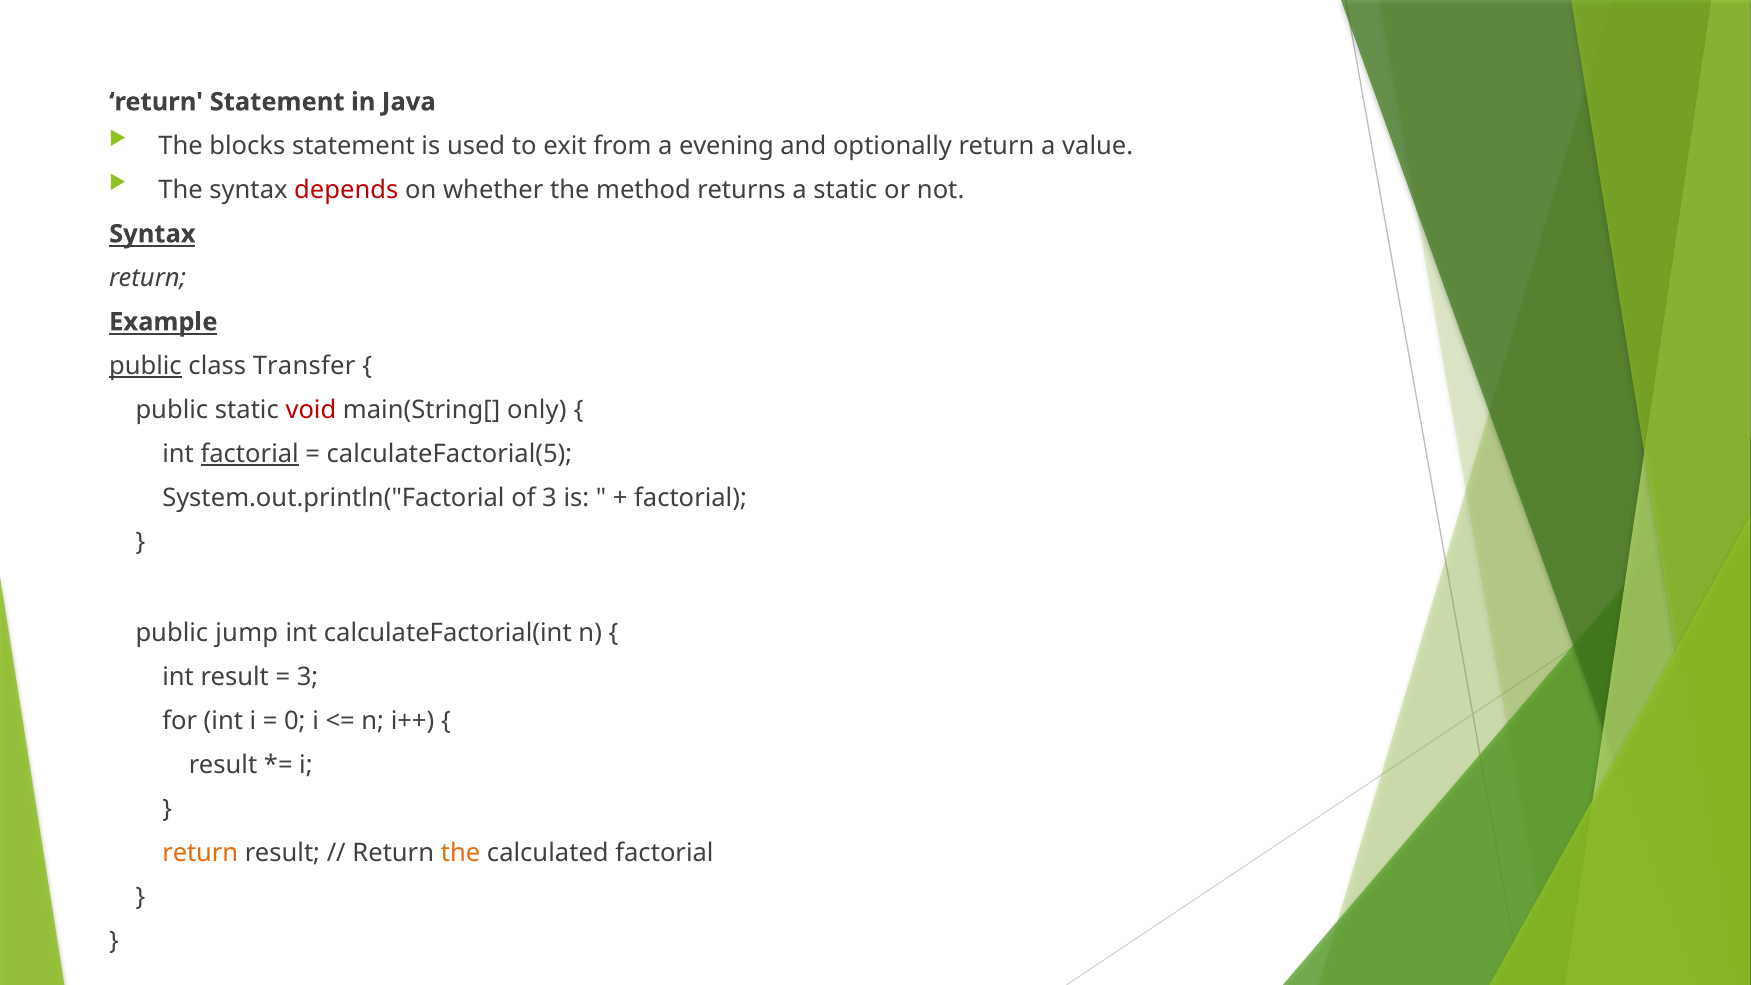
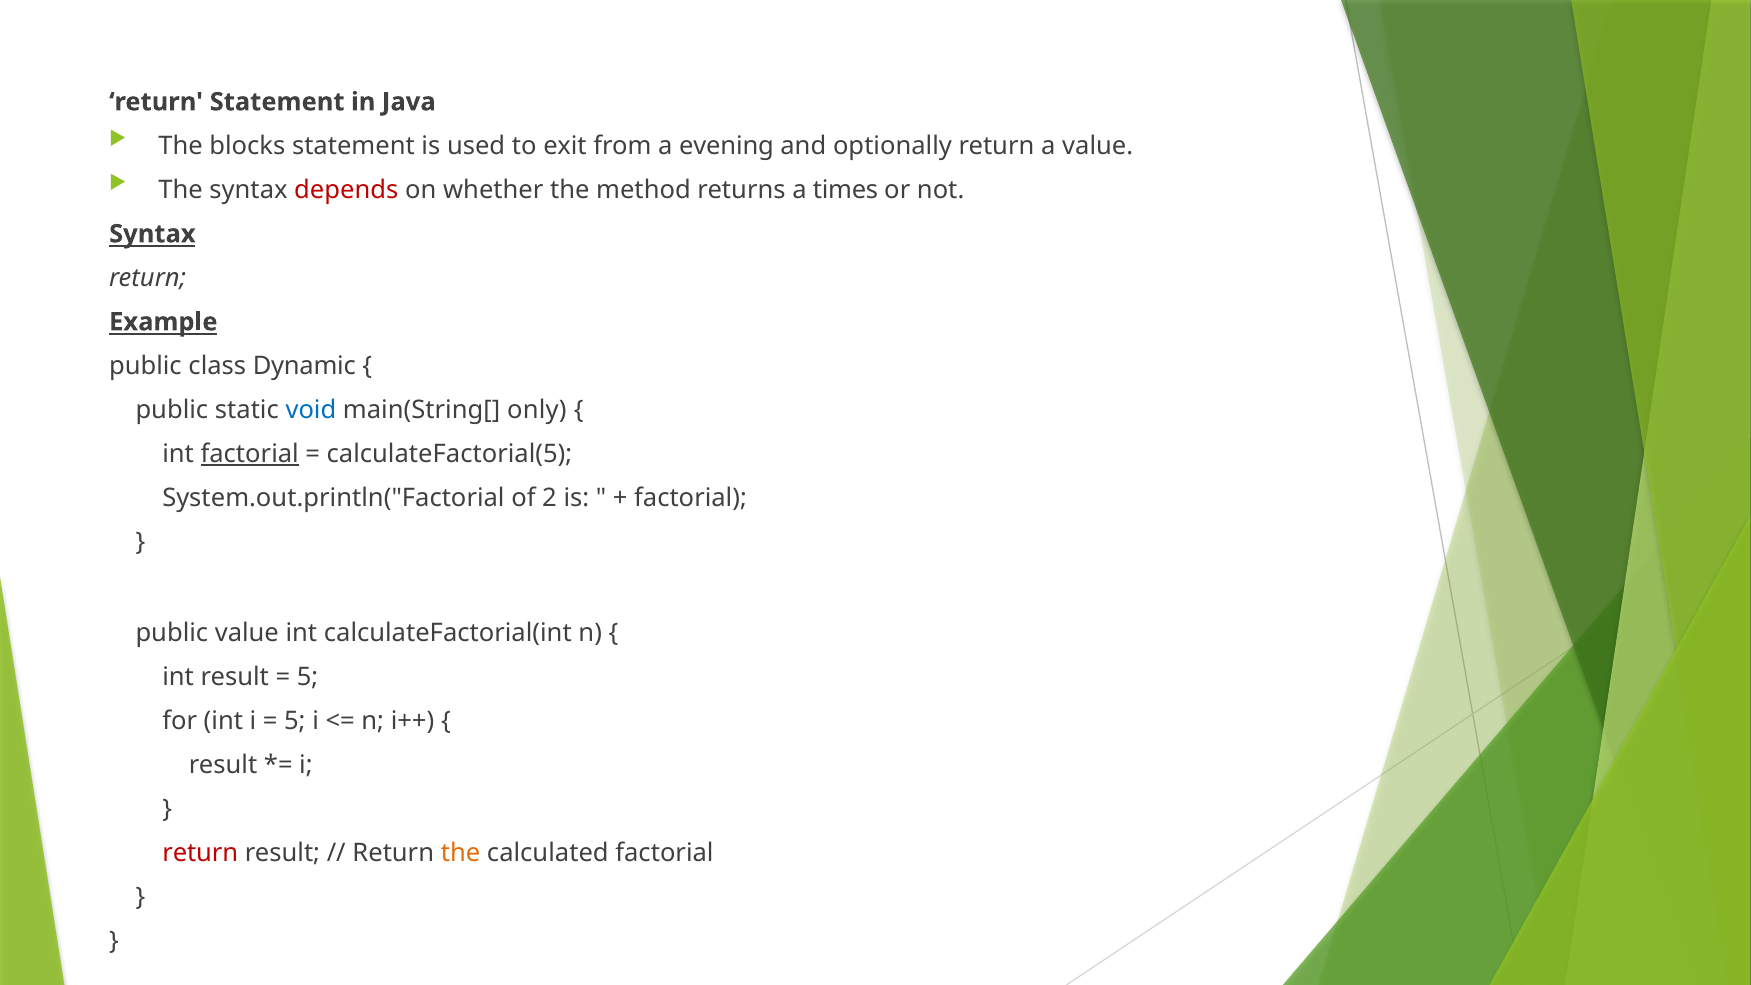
a static: static -> times
public at (145, 366) underline: present -> none
Transfer: Transfer -> Dynamic
void colour: red -> blue
of 3: 3 -> 2
public jump: jump -> value
3 at (308, 677): 3 -> 5
0 at (295, 721): 0 -> 5
return at (200, 853) colour: orange -> red
